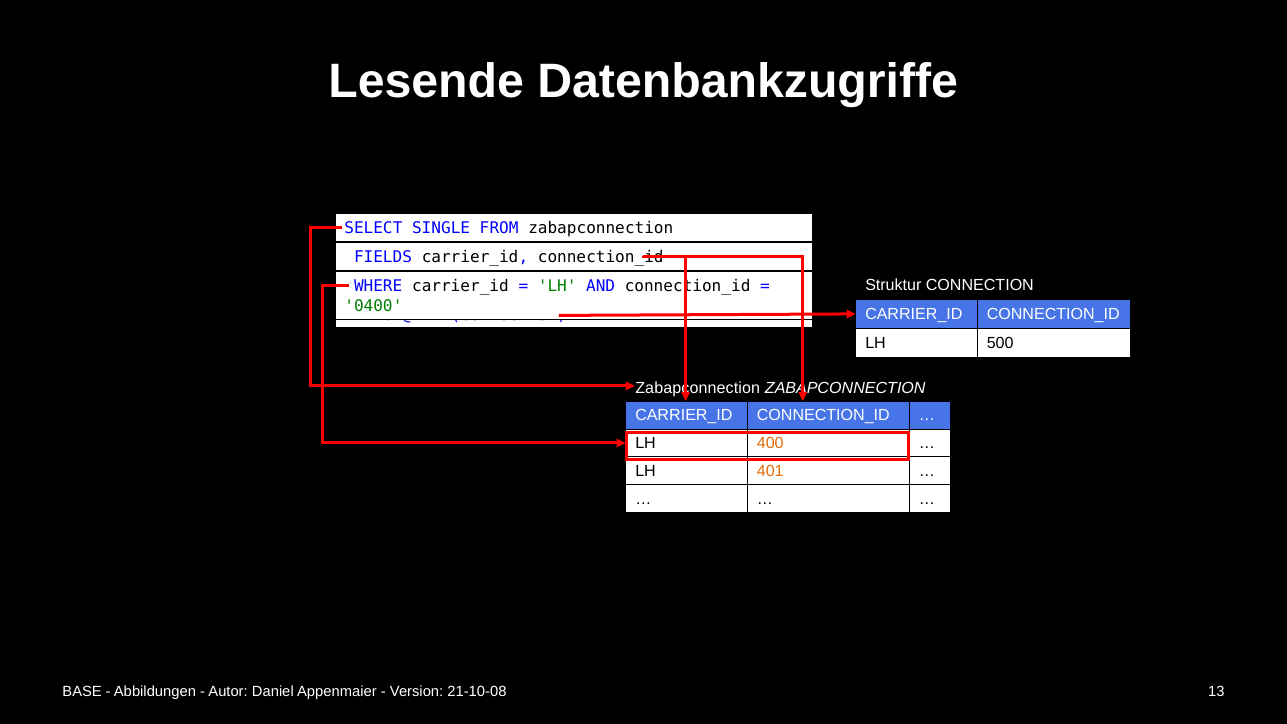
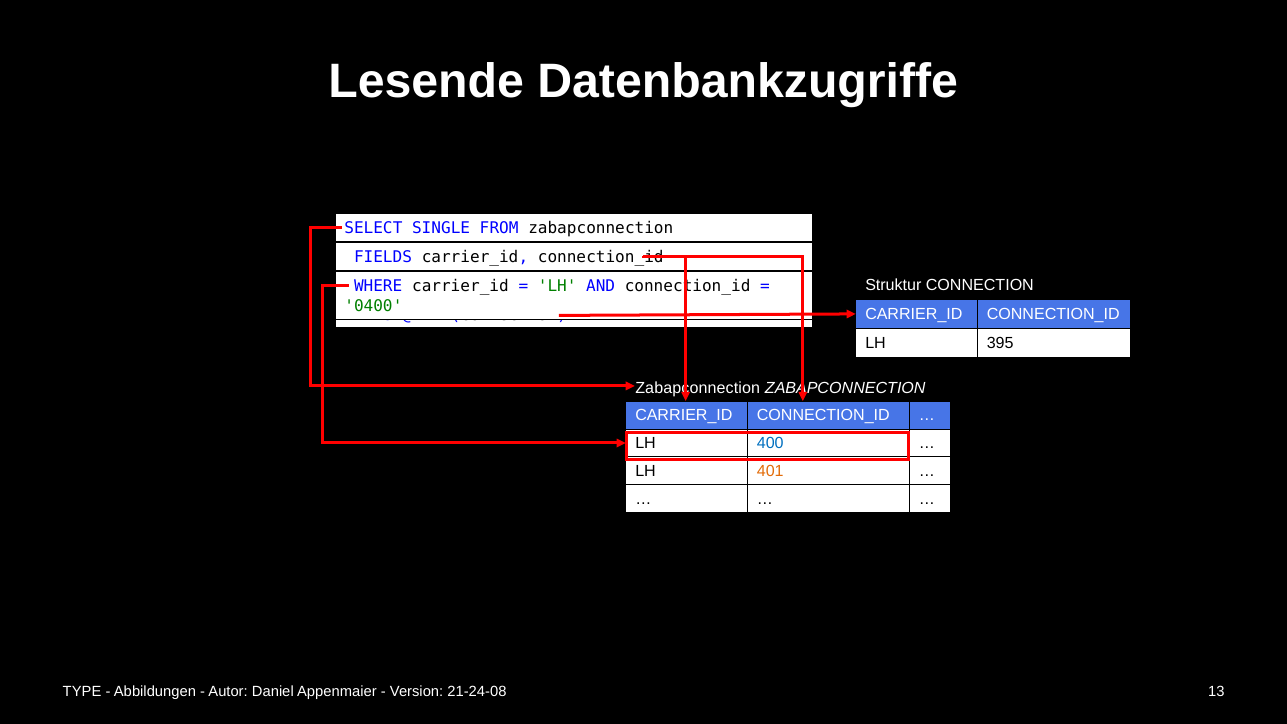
500: 500 -> 395
400 colour: orange -> blue
BASE: BASE -> TYPE
21-10-08: 21-10-08 -> 21-24-08
